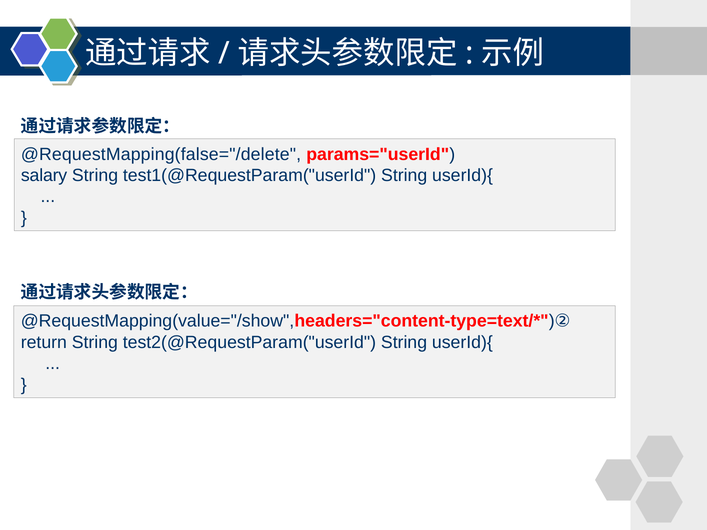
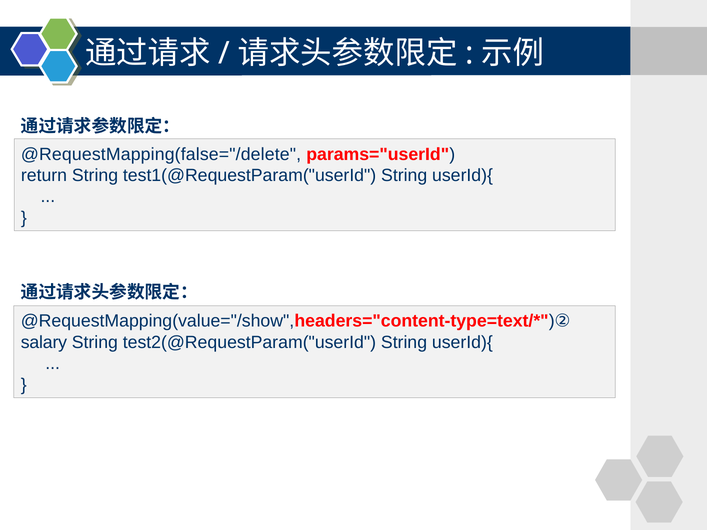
salary: salary -> return
return: return -> salary
